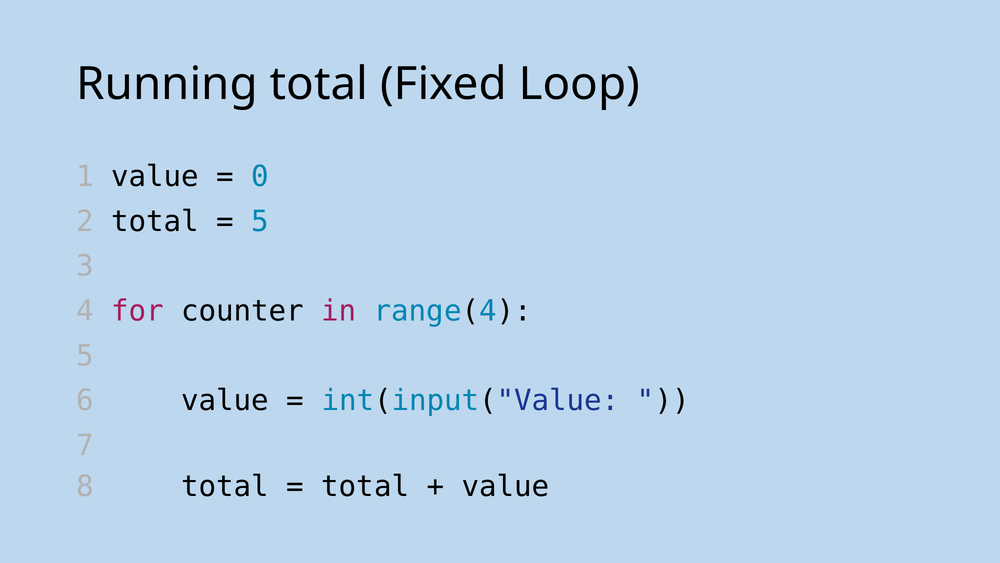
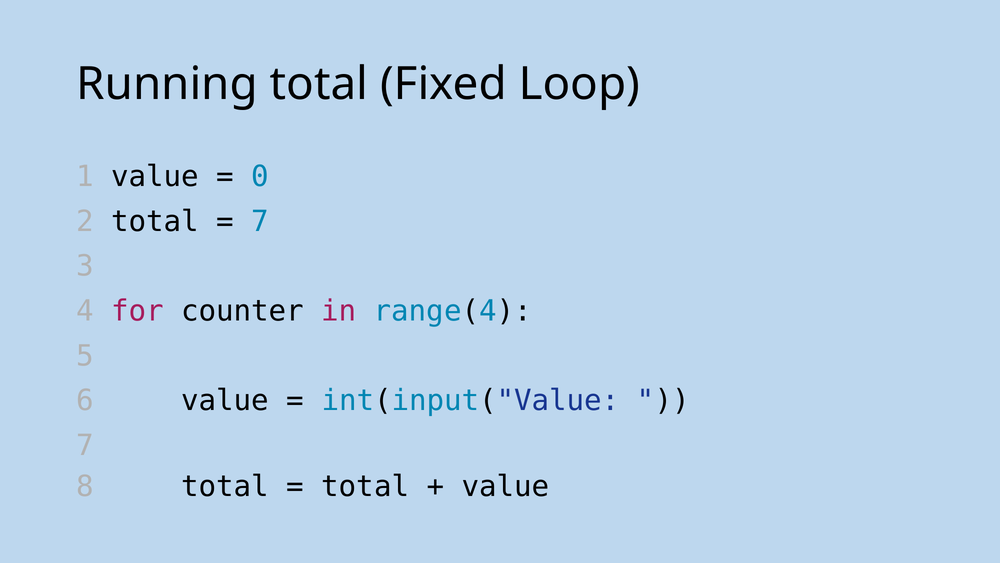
5 at (260, 221): 5 -> 7
